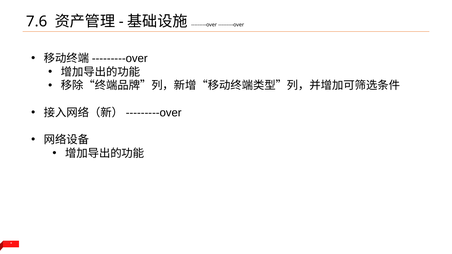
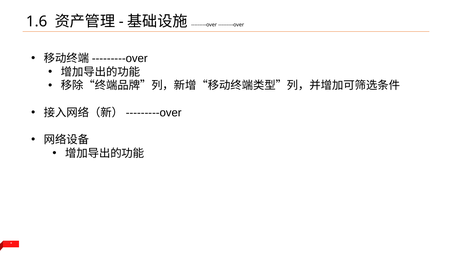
7.6: 7.6 -> 1.6
